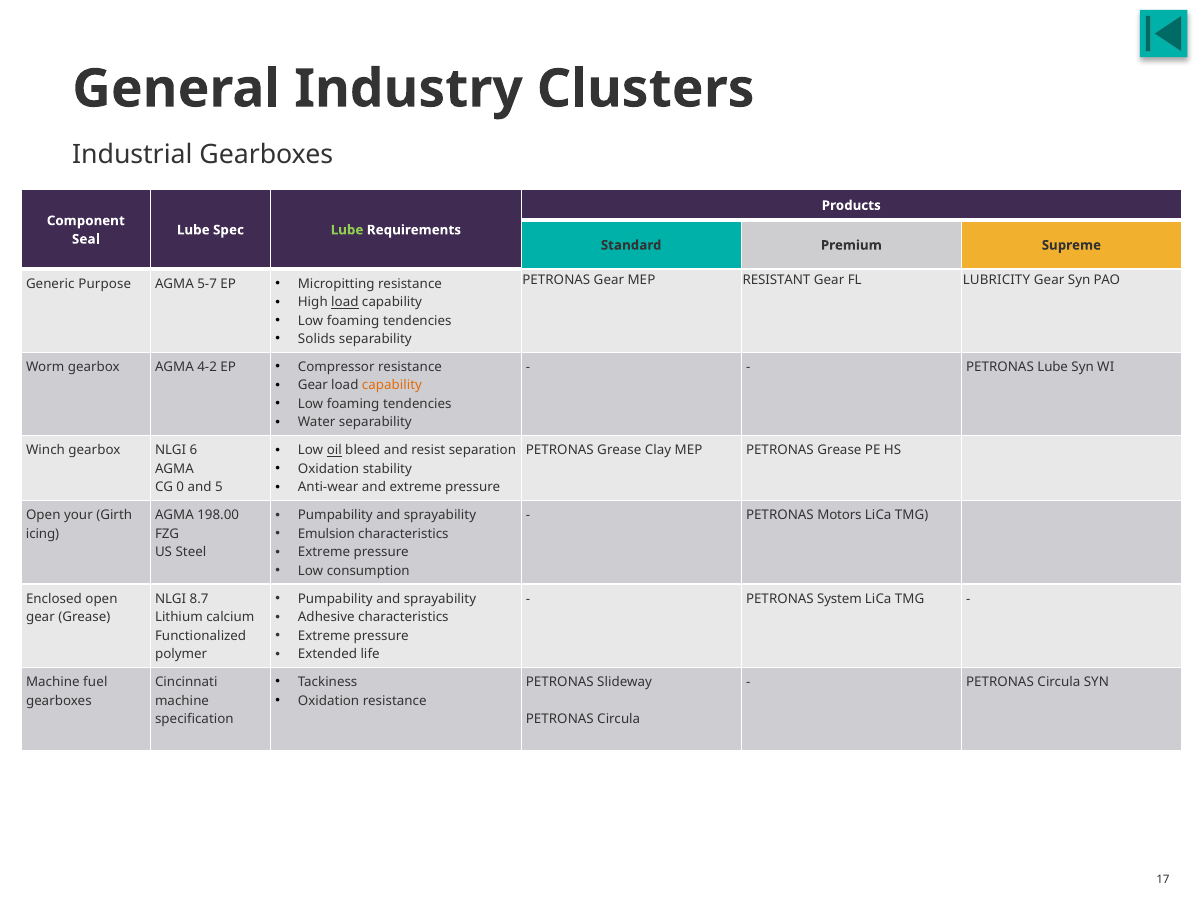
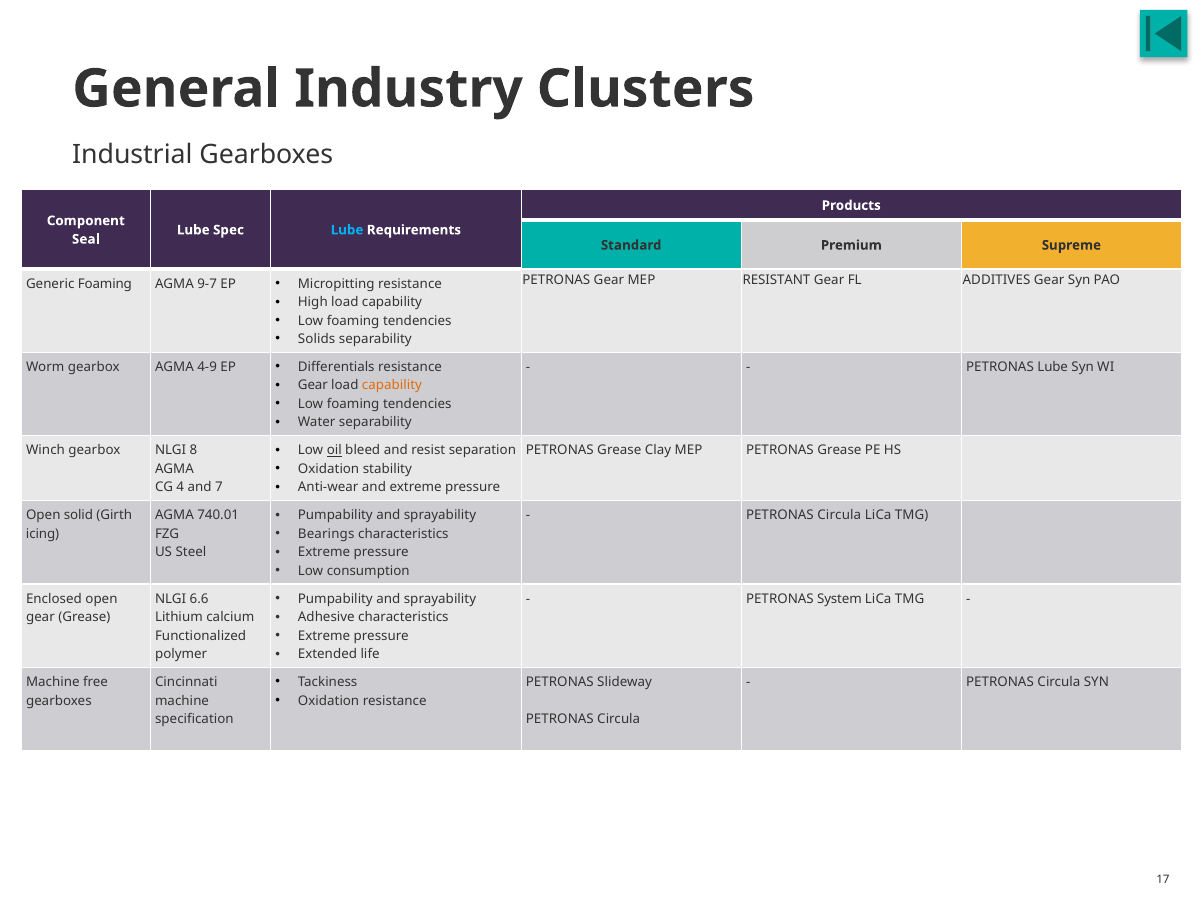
Lube at (347, 230) colour: light green -> light blue
LUBRICITY: LUBRICITY -> ADDITIVES
Generic Purpose: Purpose -> Foaming
5-7: 5-7 -> 9-7
load at (345, 302) underline: present -> none
4-2: 4-2 -> 4-9
Compressor: Compressor -> Differentials
6: 6 -> 8
0: 0 -> 4
5: 5 -> 7
your: your -> solid
198.00: 198.00 -> 740.01
Motors at (839, 516): Motors -> Circula
Emulsion: Emulsion -> Bearings
8.7: 8.7 -> 6.6
fuel: fuel -> free
